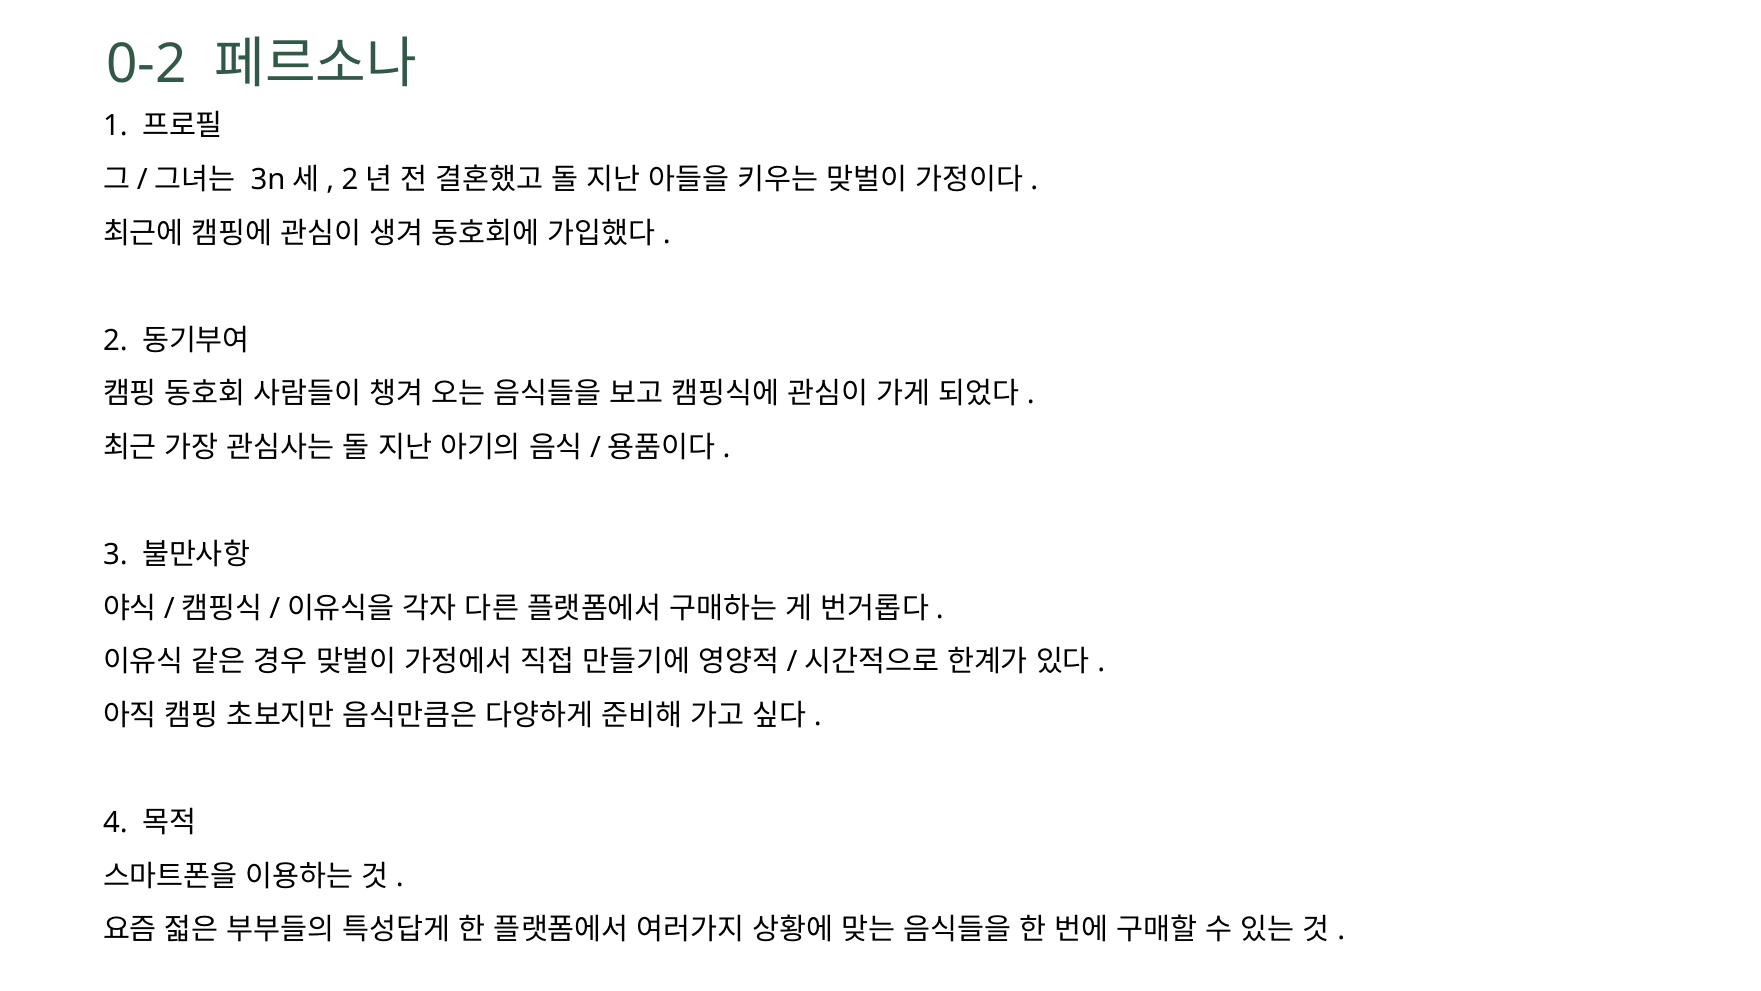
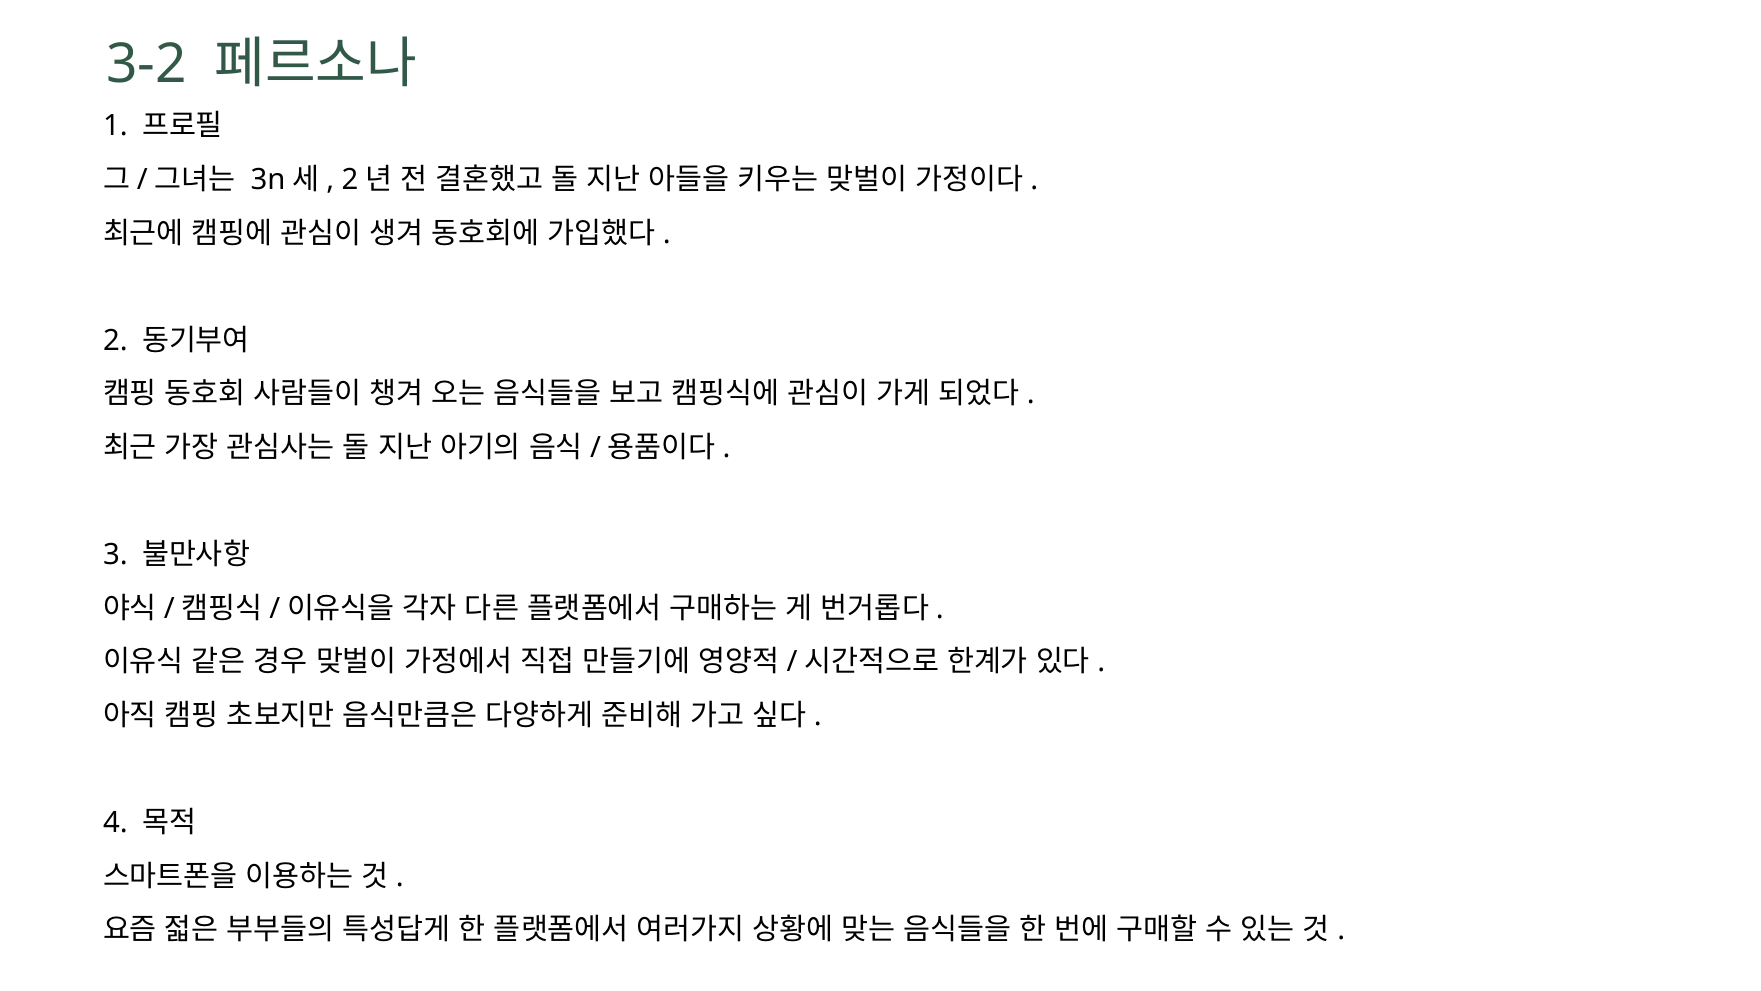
0-2: 0-2 -> 3-2
